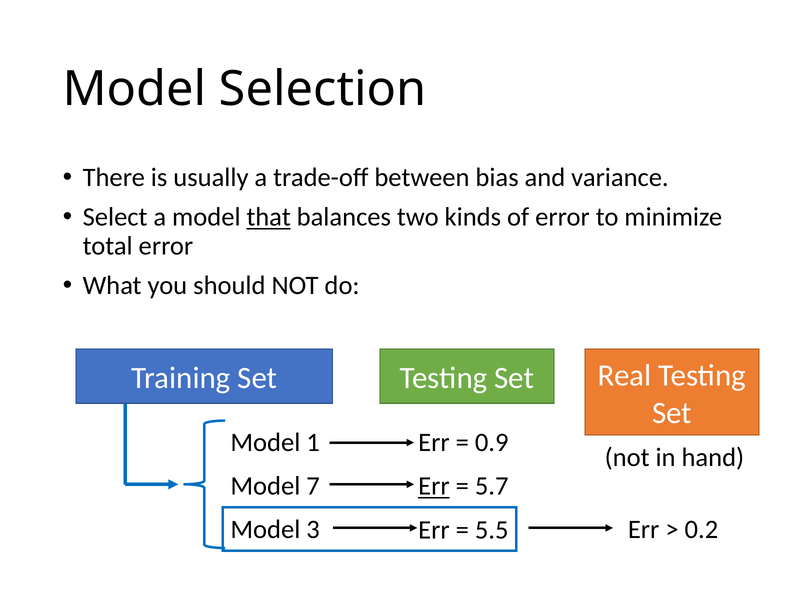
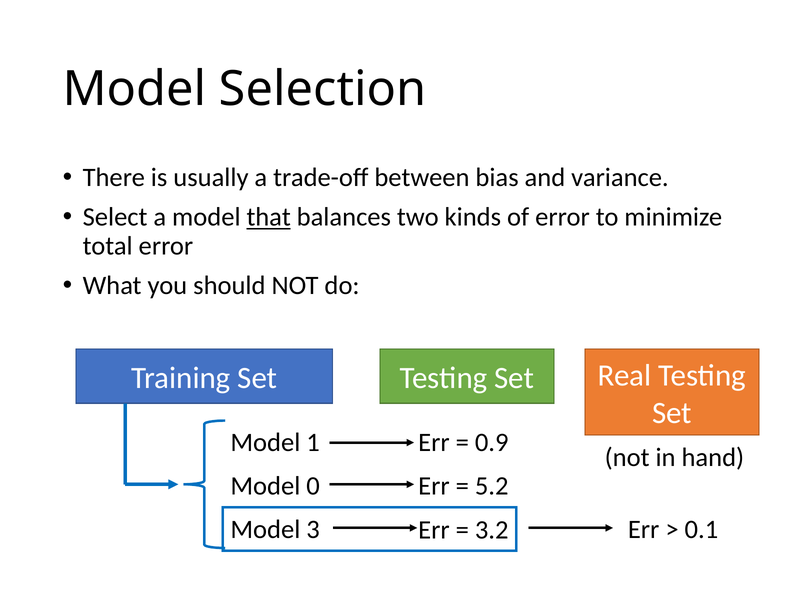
7: 7 -> 0
Err at (434, 486) underline: present -> none
5.7: 5.7 -> 5.2
0.2: 0.2 -> 0.1
5.5: 5.5 -> 3.2
